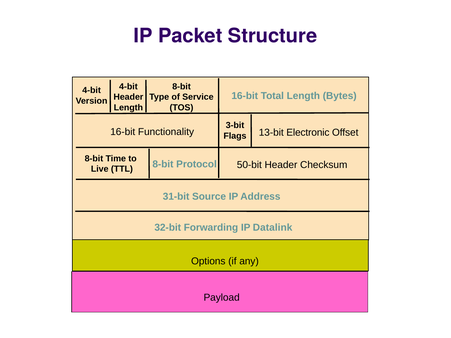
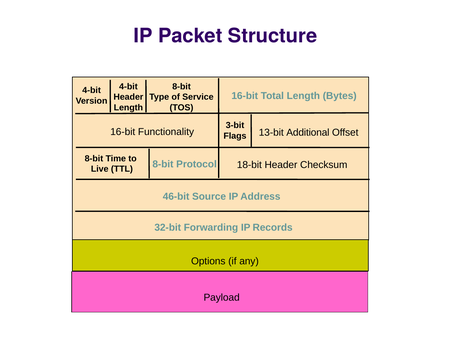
Electronic: Electronic -> Additional
50-bit: 50-bit -> 18-bit
31-bit: 31-bit -> 46-bit
Datalink: Datalink -> Records
